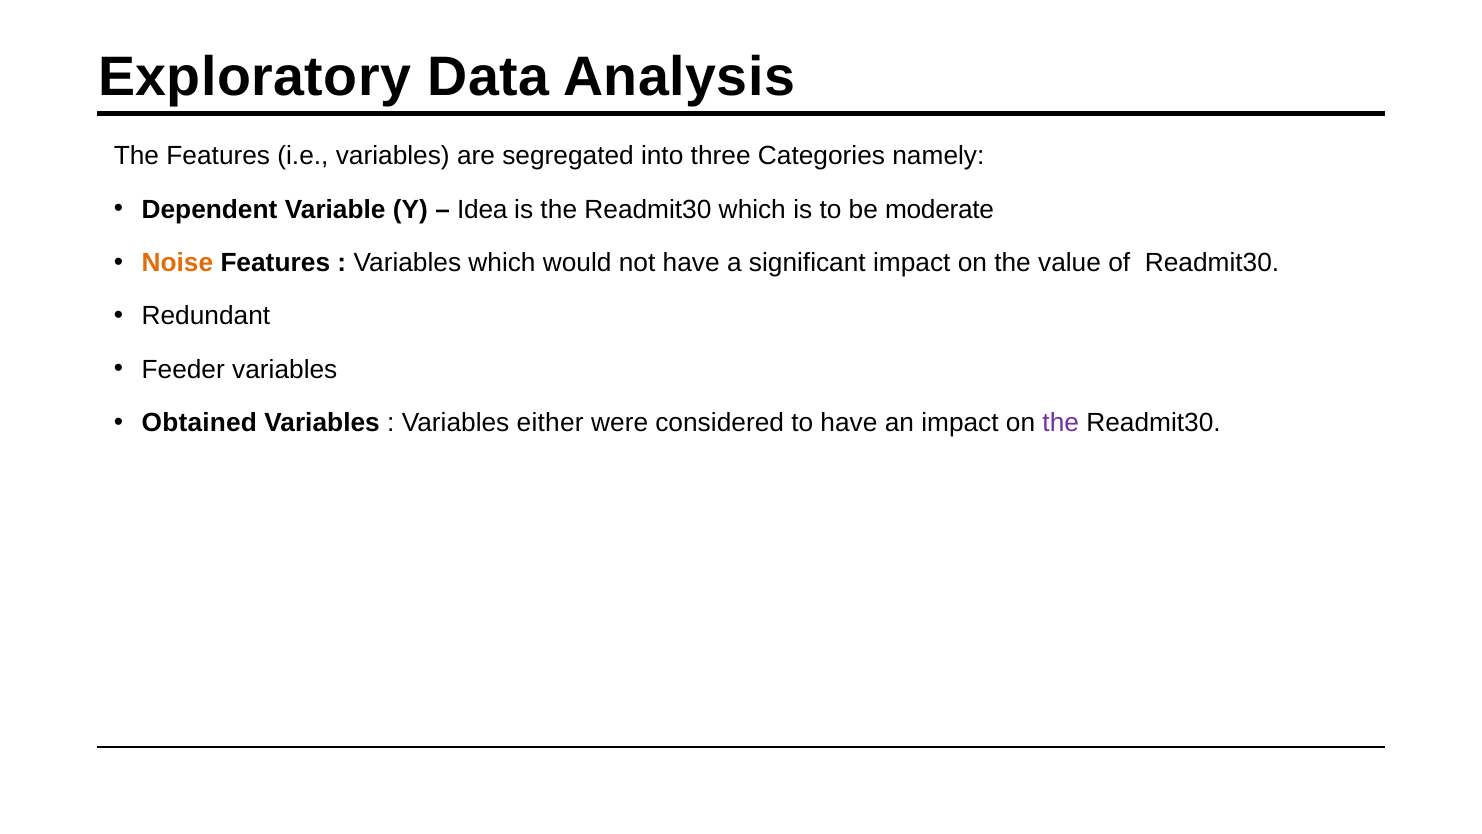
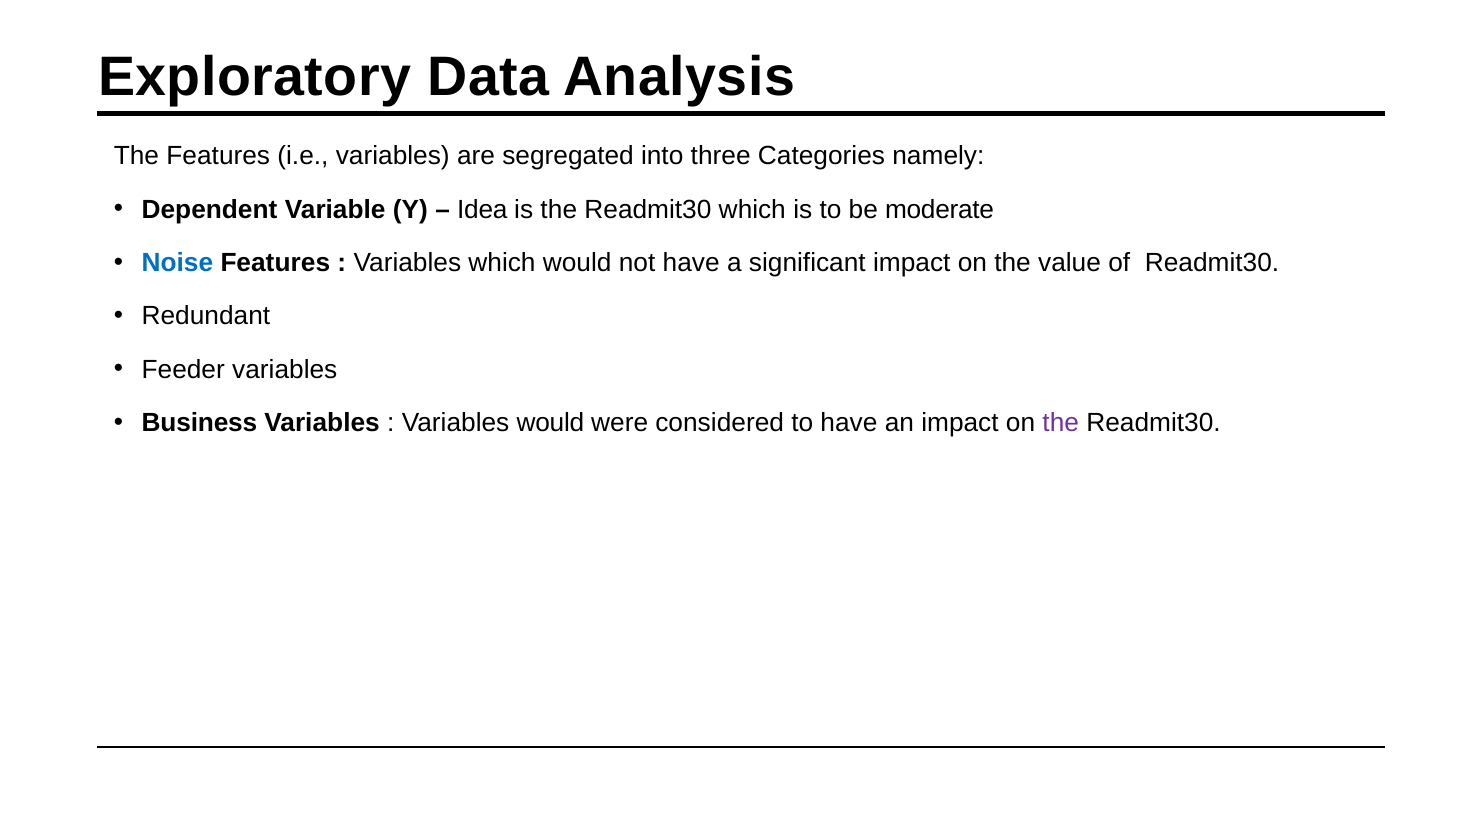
Noise colour: orange -> blue
Obtained: Obtained -> Business
Variables either: either -> would
